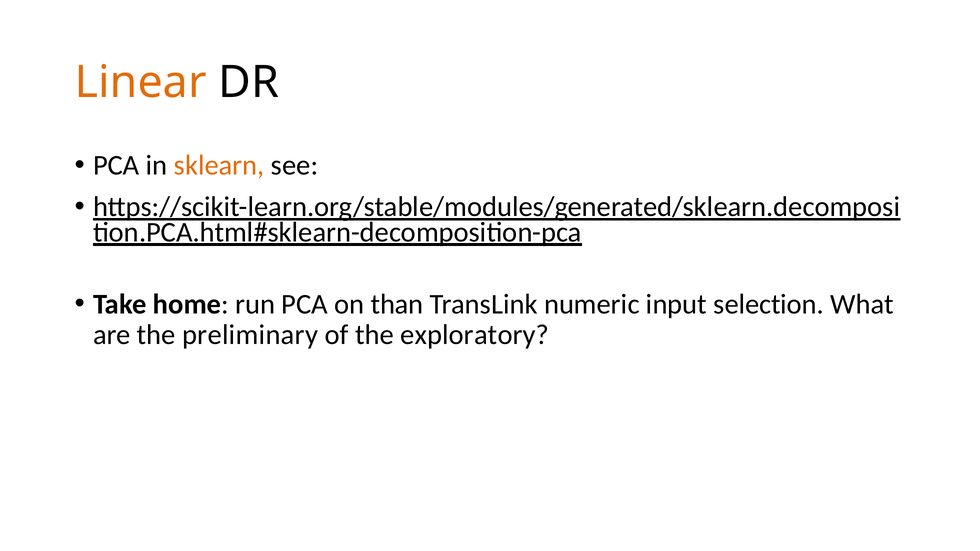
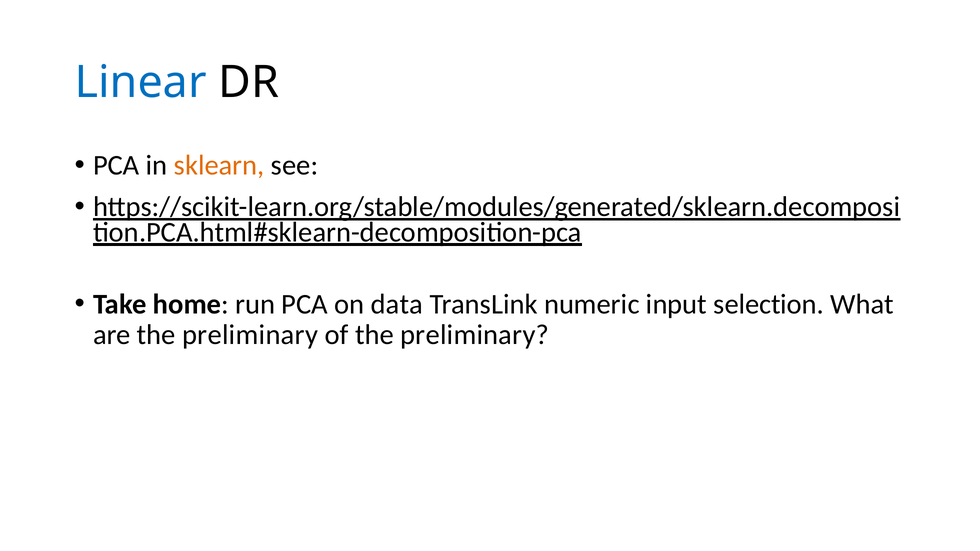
Linear colour: orange -> blue
than: than -> data
of the exploratory: exploratory -> preliminary
